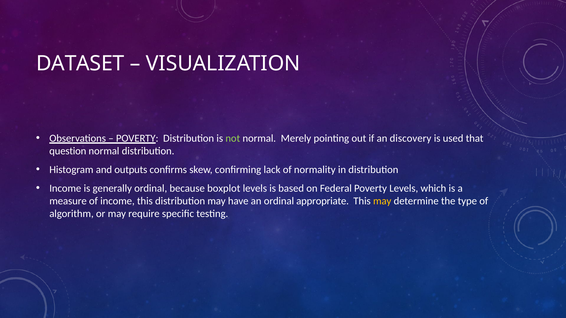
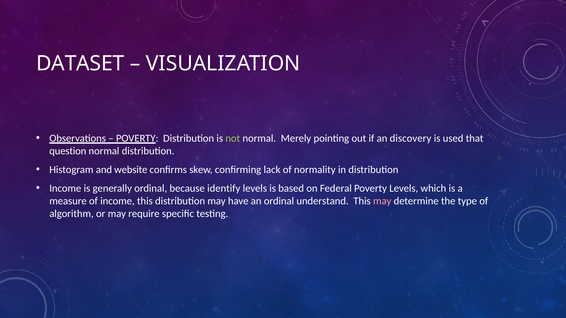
outputs: outputs -> website
boxplot: boxplot -> identify
appropriate: appropriate -> understand
may at (382, 201) colour: yellow -> pink
